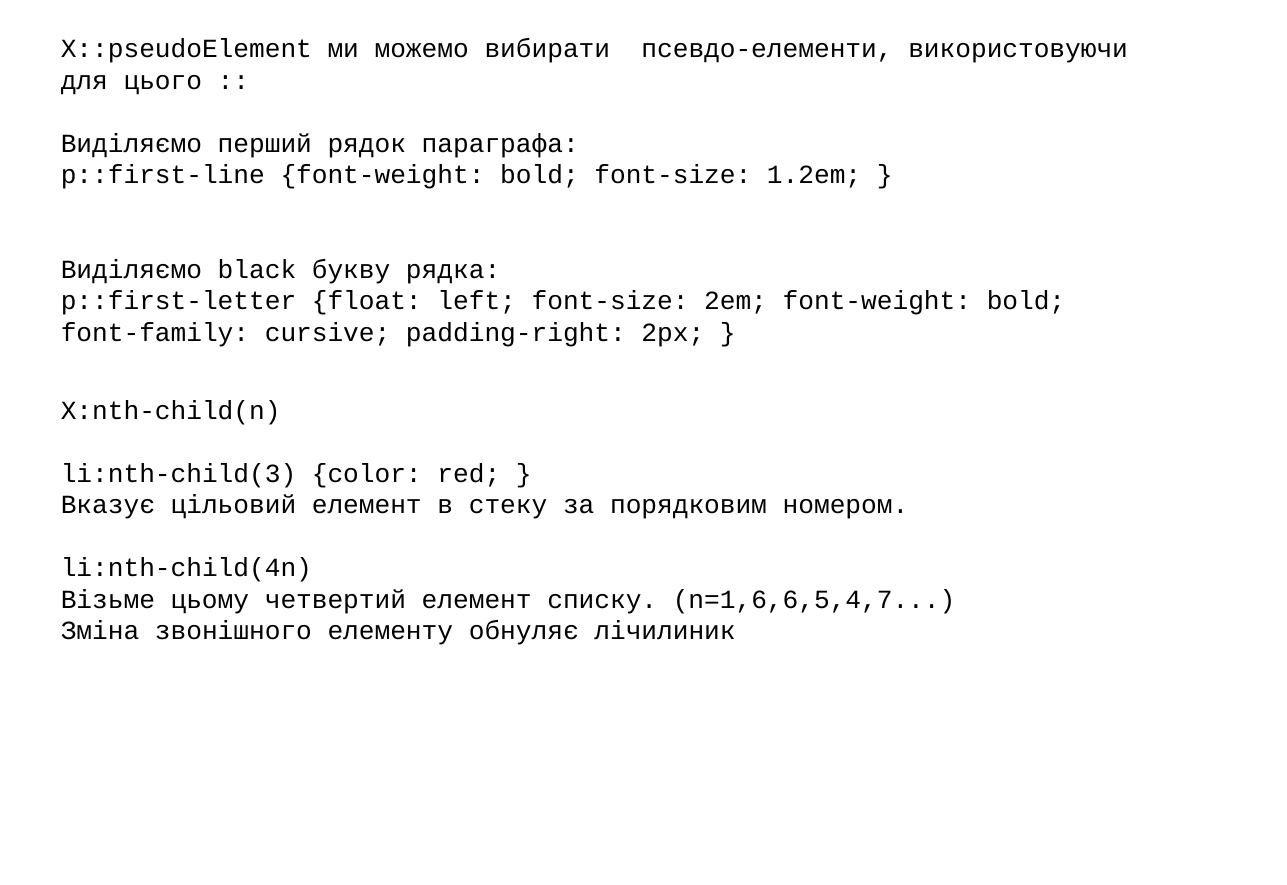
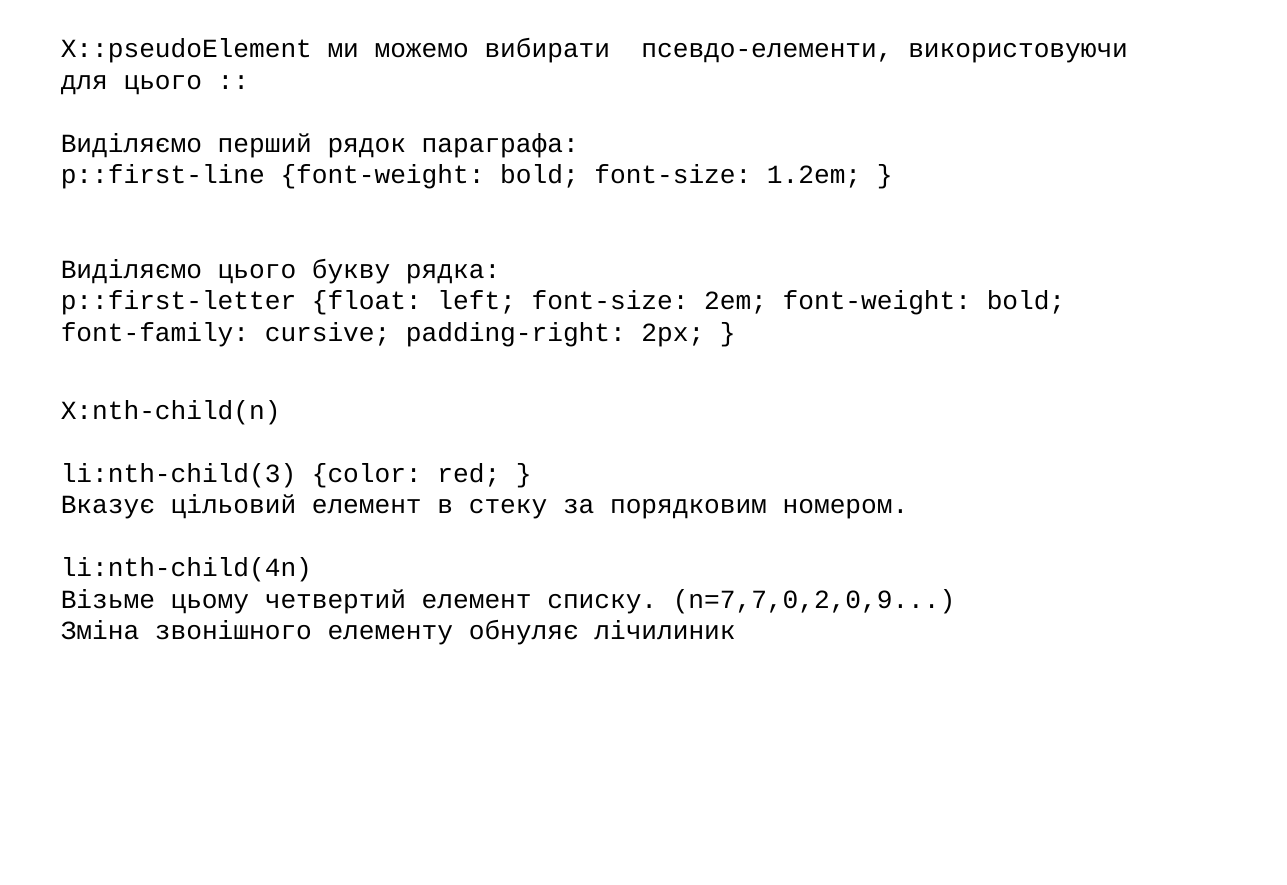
Виділяємо black: black -> цього
n=1,6,6,5,4,7: n=1,6,6,5,4,7 -> n=7,7,0,2,0,9
